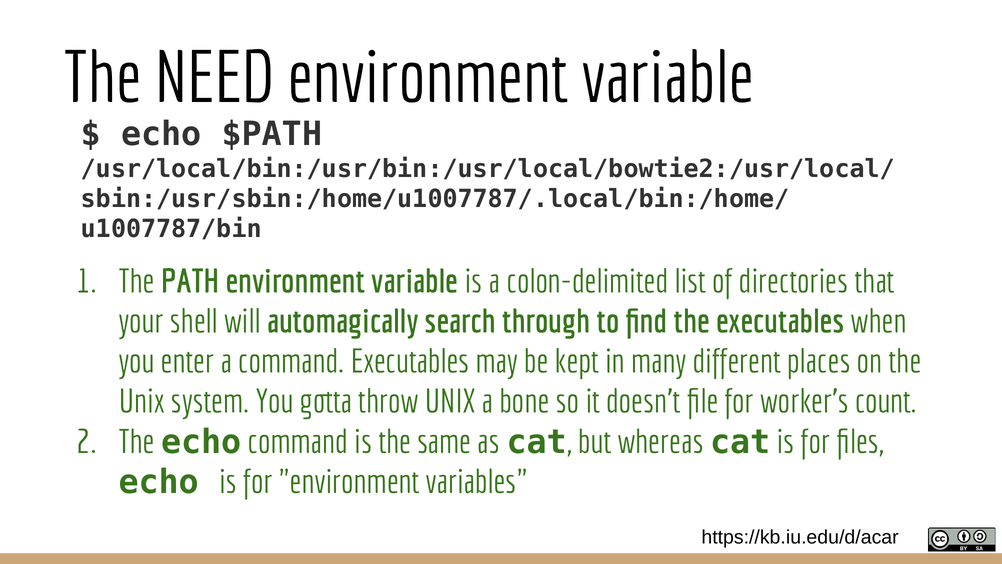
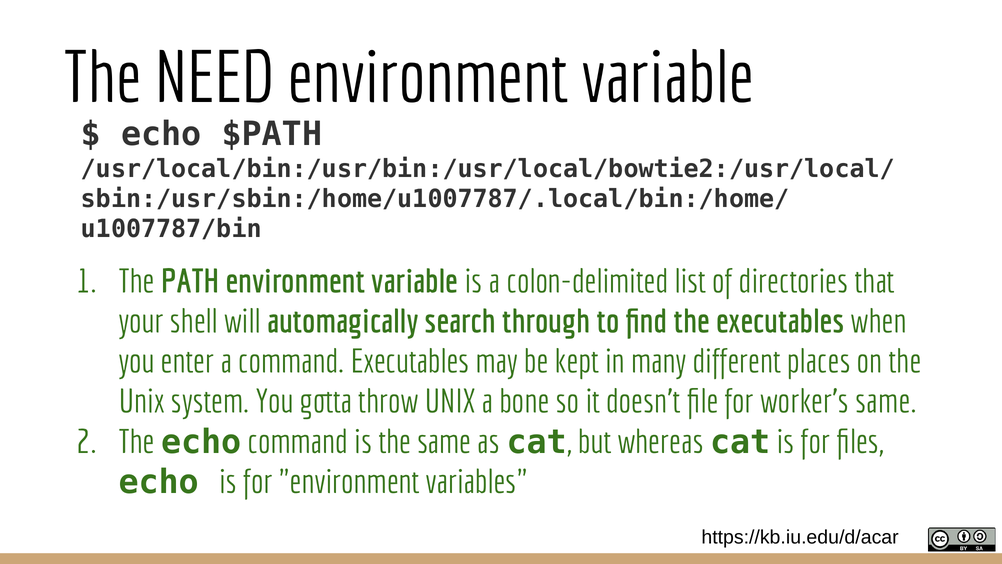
worker's count: count -> same
